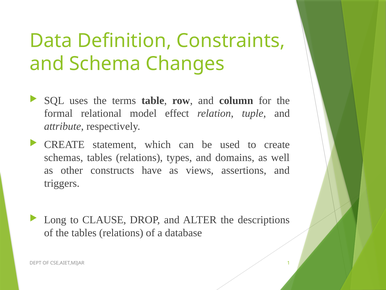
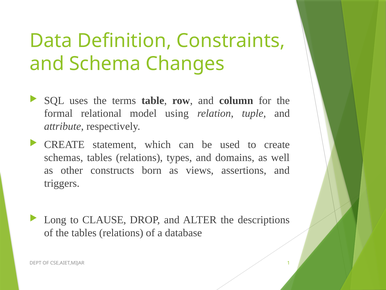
effect: effect -> using
have: have -> born
